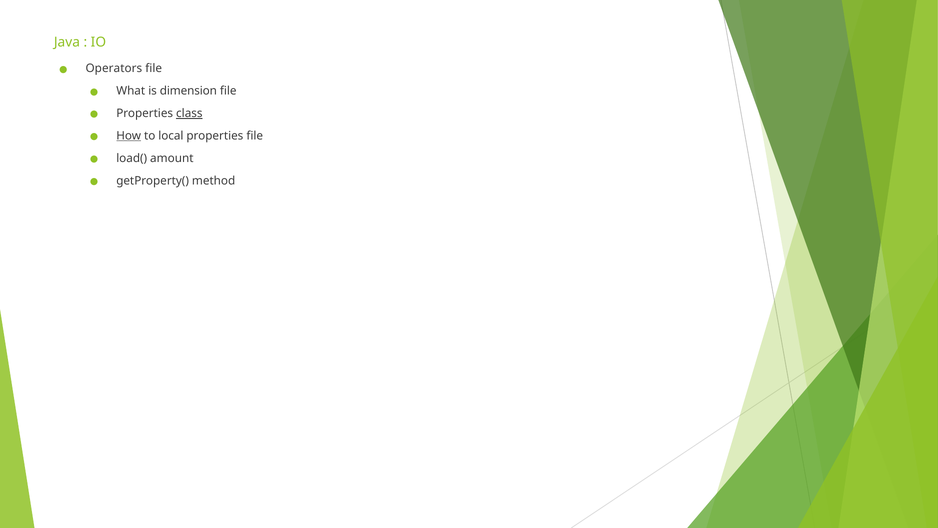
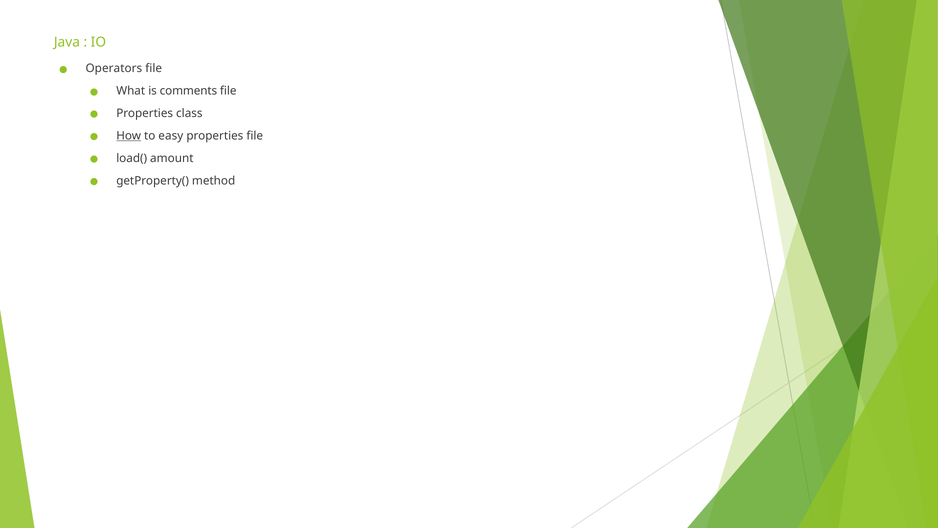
dimension: dimension -> comments
class underline: present -> none
local: local -> easy
